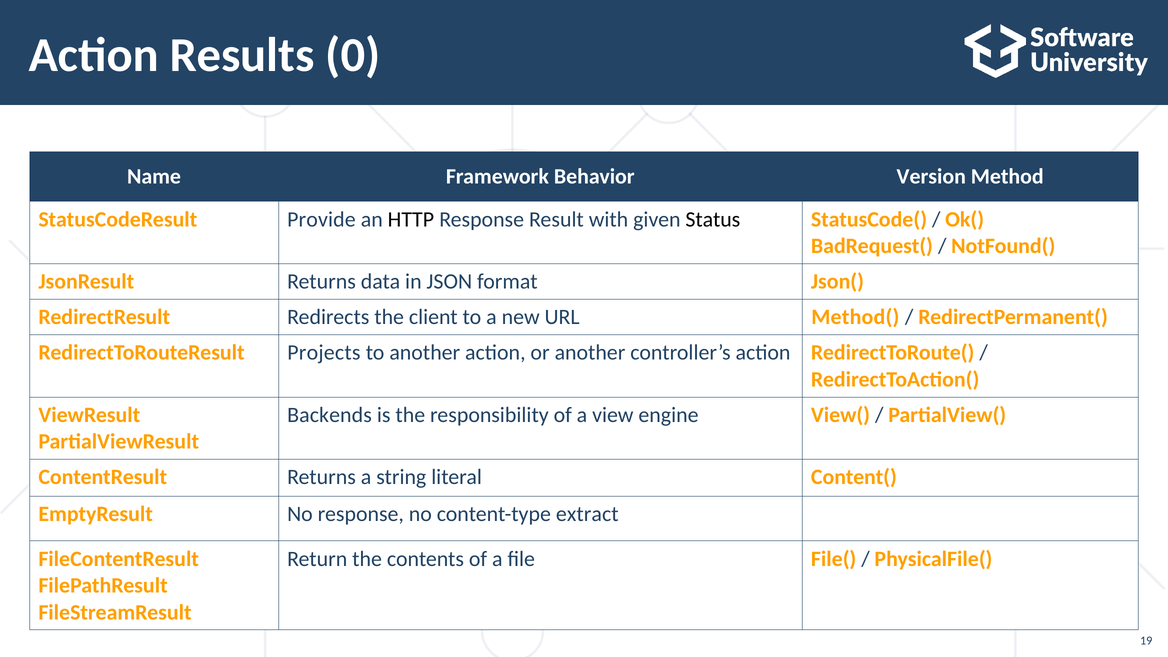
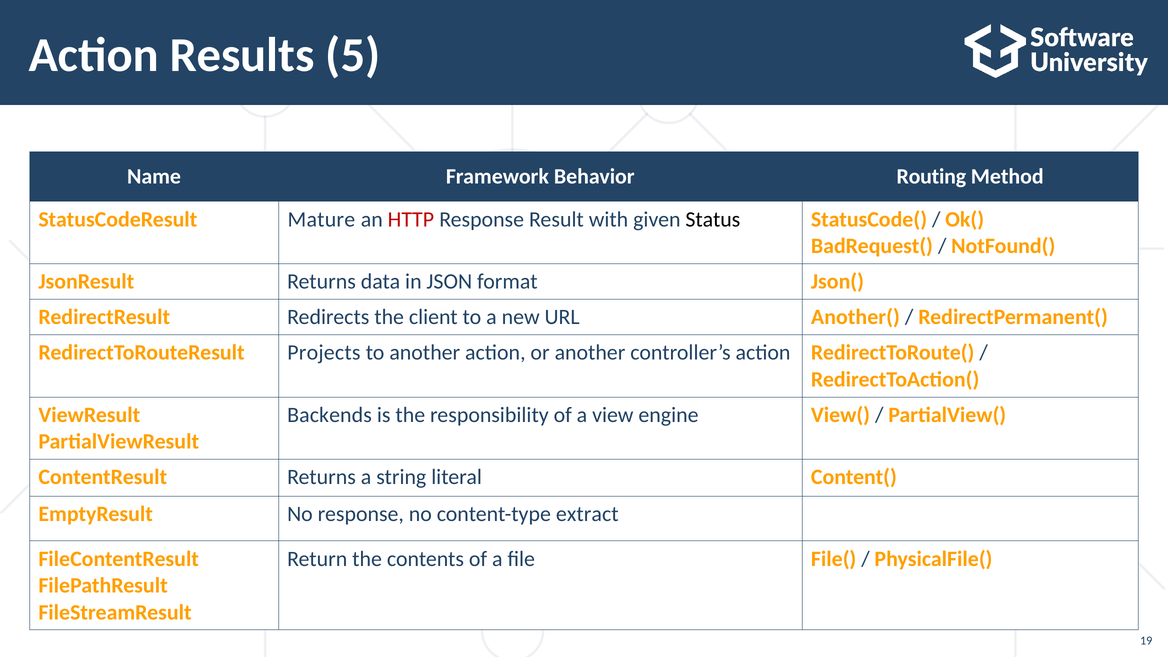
0: 0 -> 5
Version: Version -> Routing
Provide: Provide -> Mature
HTTP colour: black -> red
Method(: Method( -> Another(
